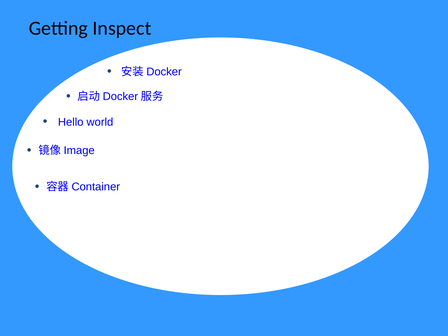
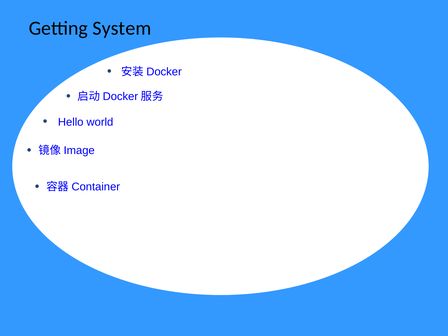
Inspect: Inspect -> System
